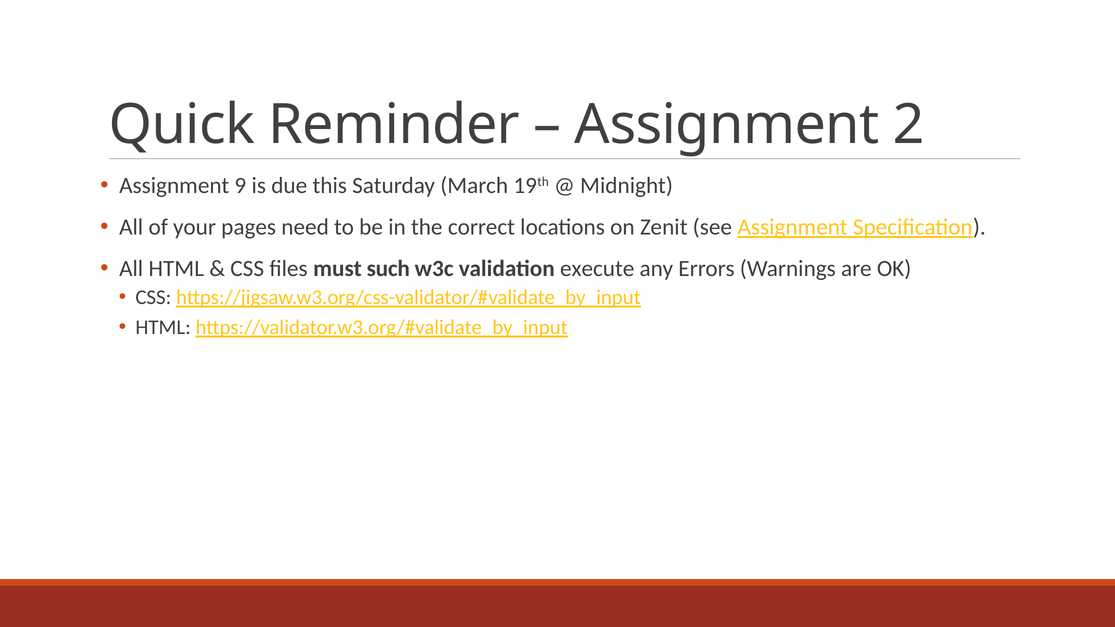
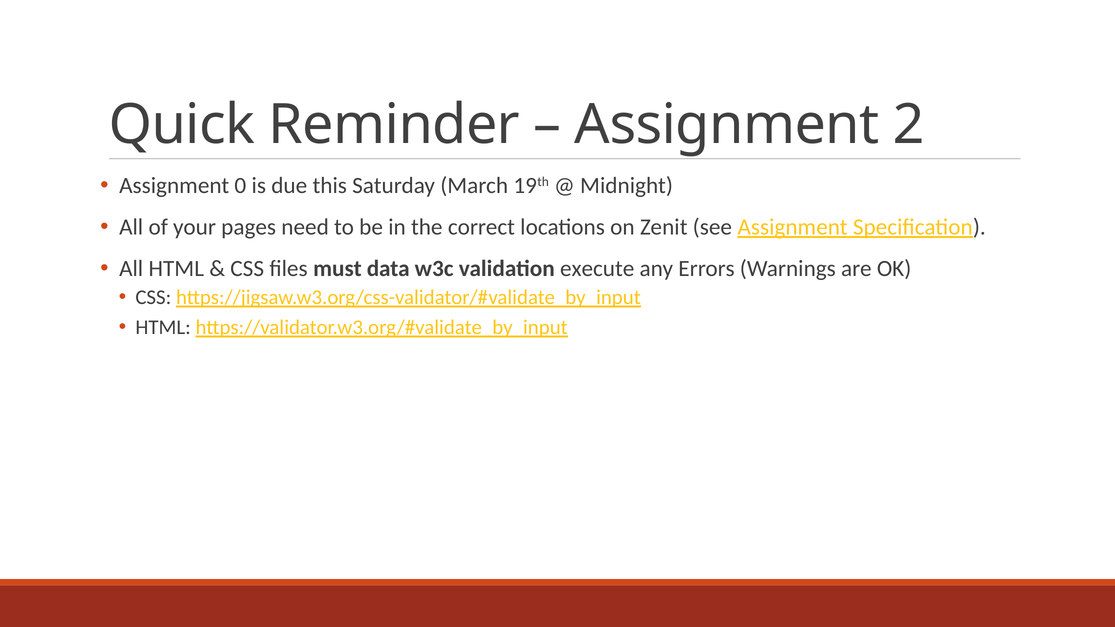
9: 9 -> 0
such: such -> data
